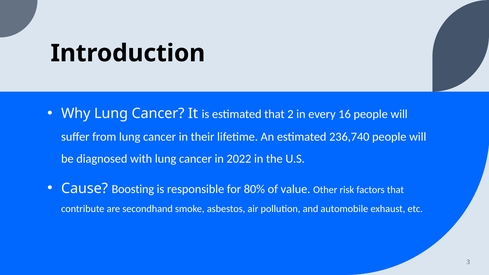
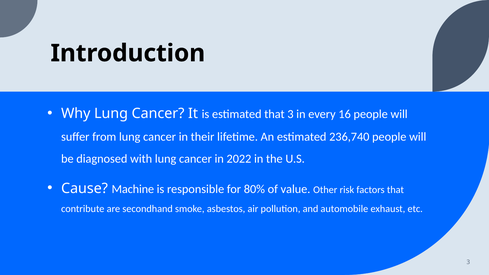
that 2: 2 -> 3
Boosting: Boosting -> Machine
